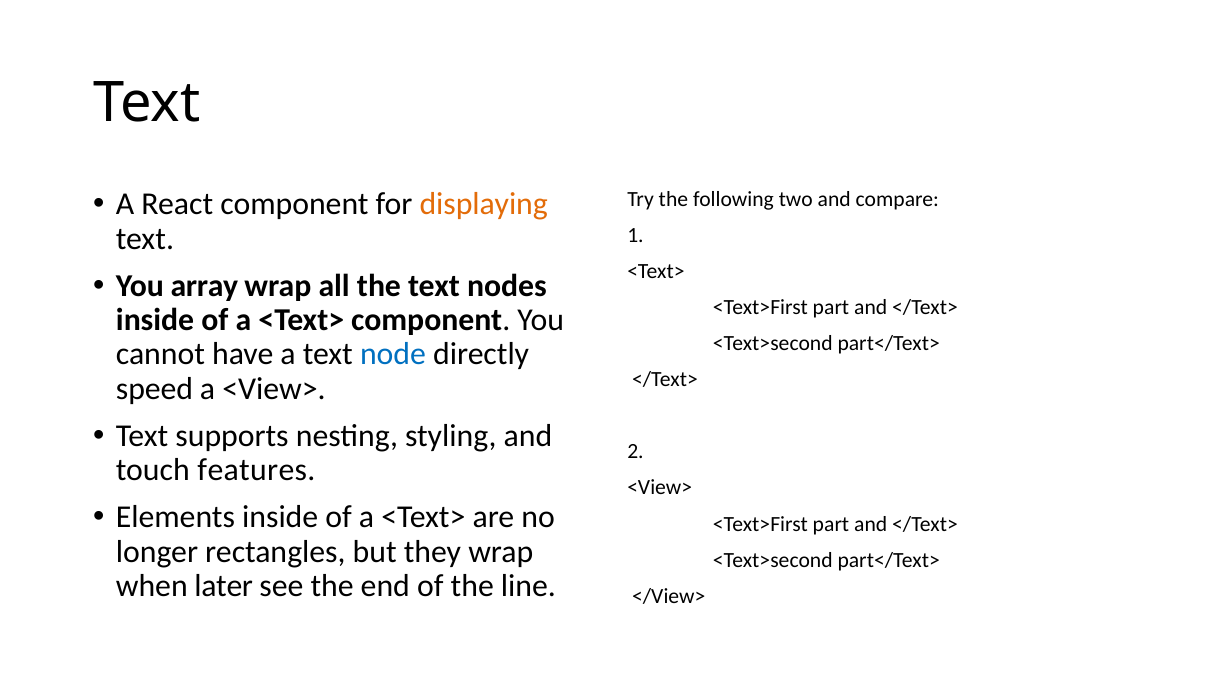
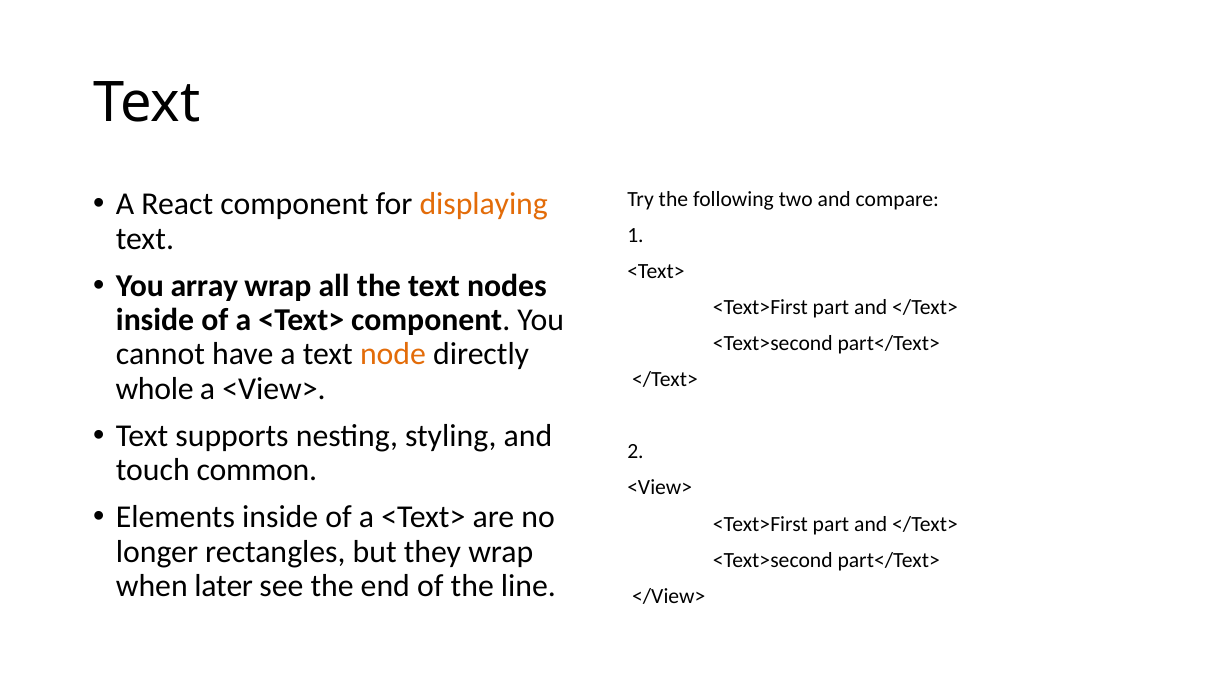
node colour: blue -> orange
speed: speed -> whole
features: features -> common
